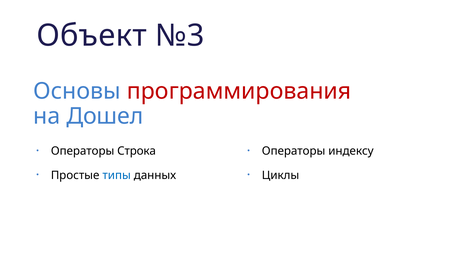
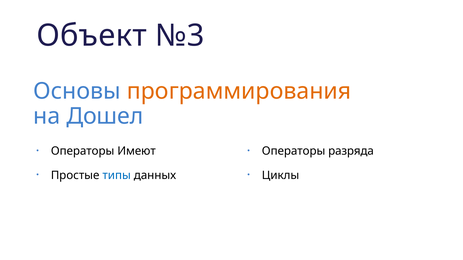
программирования colour: red -> orange
Строка: Строка -> Имеют
индексу: индексу -> разряда
